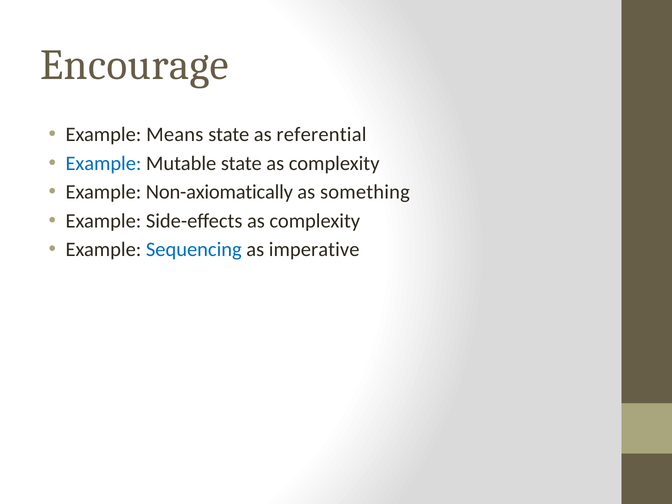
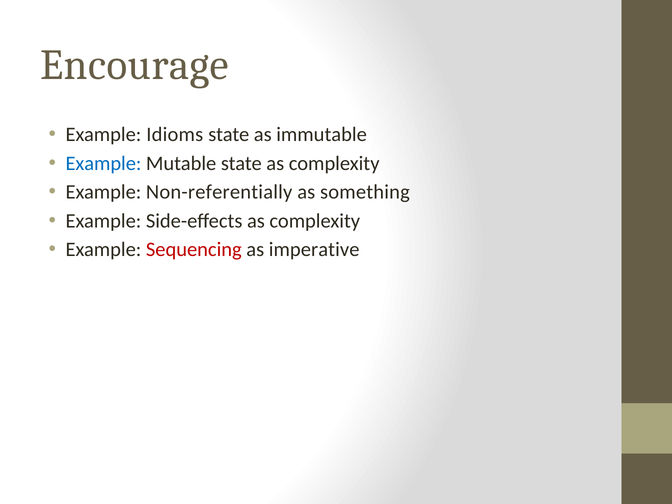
Means: Means -> Idioms
referential: referential -> immutable
Non-axiomatically: Non-axiomatically -> Non-referentially
Sequencing colour: blue -> red
